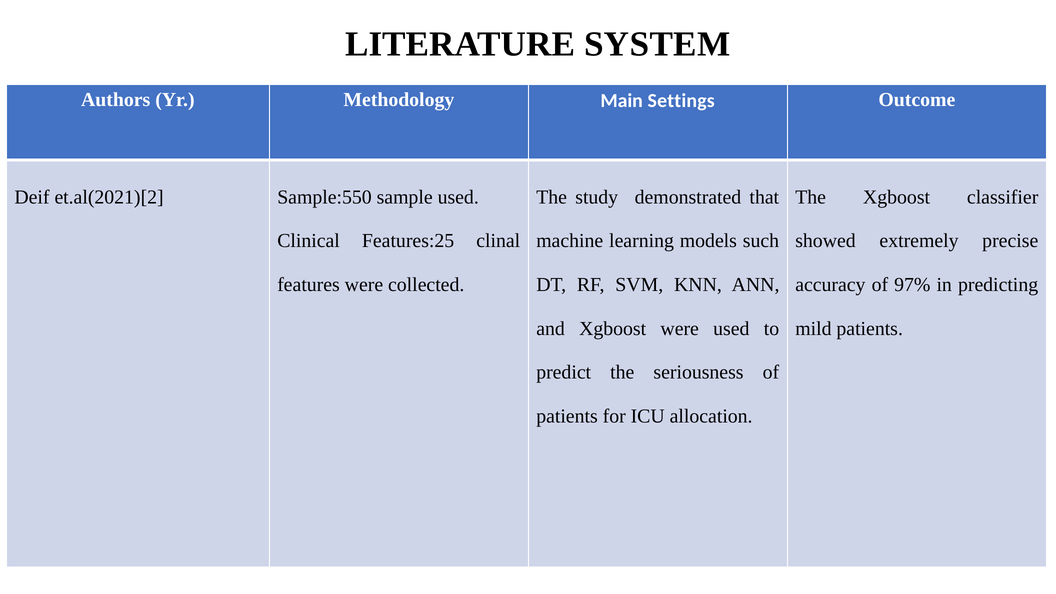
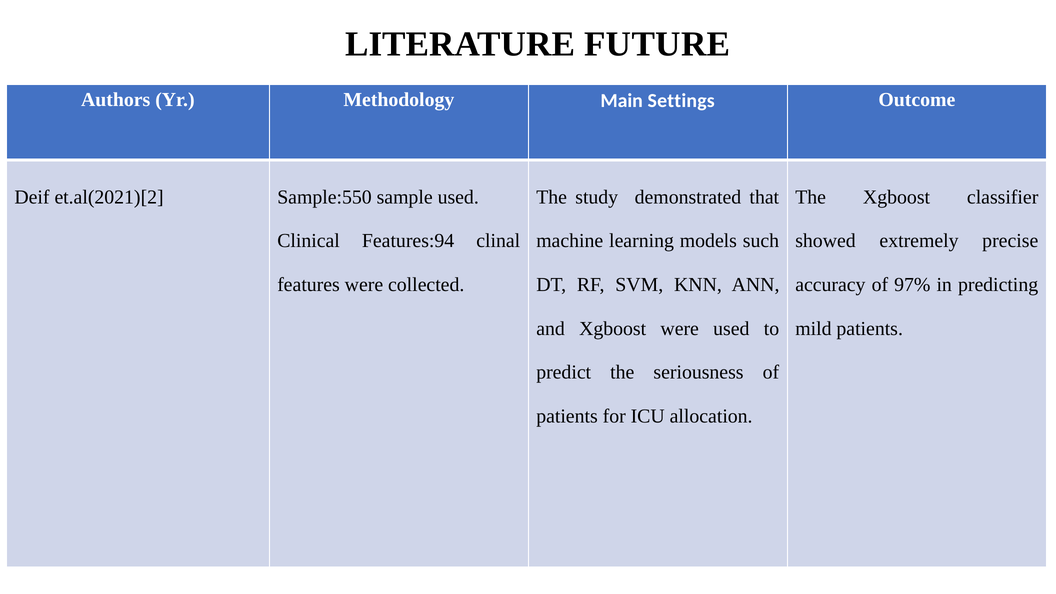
SYSTEM: SYSTEM -> FUTURE
Features:25: Features:25 -> Features:94
